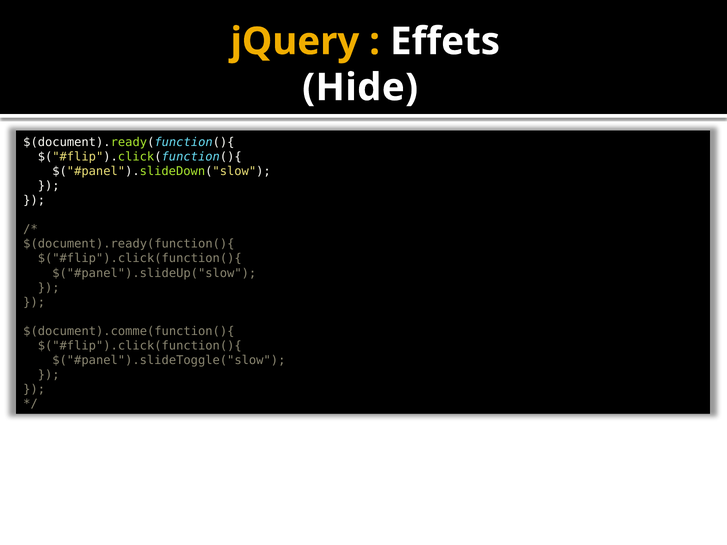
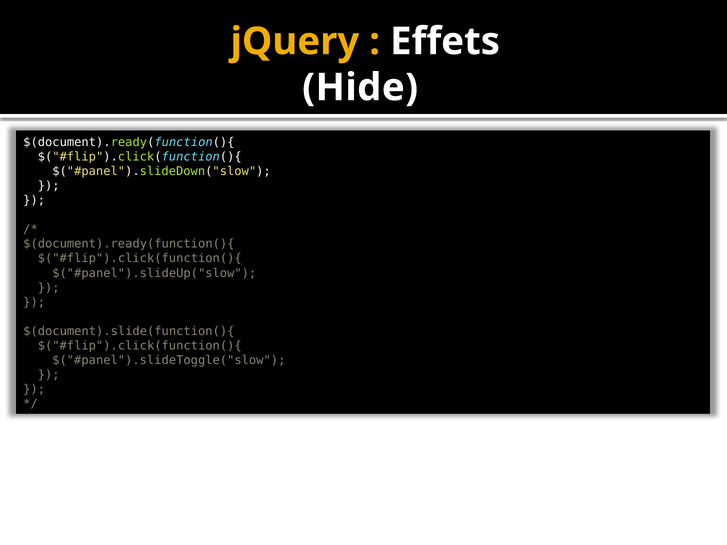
$(document).comme(function(){: $(document).comme(function(){ -> $(document).slide(function(){
